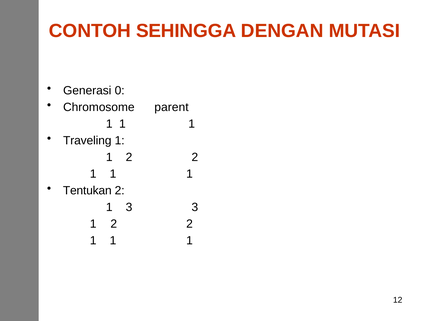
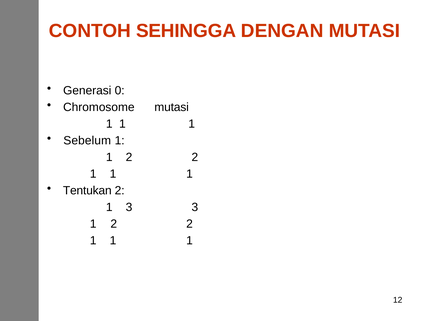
Chromosome parent: parent -> mutasi
Traveling: Traveling -> Sebelum
